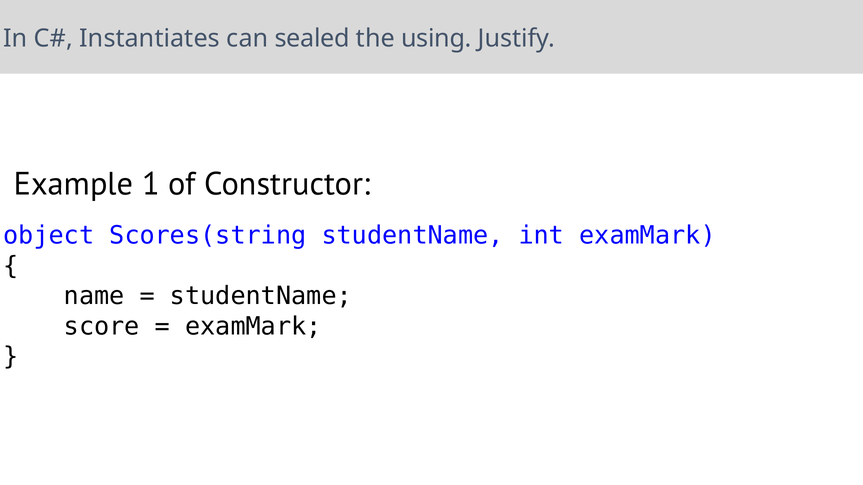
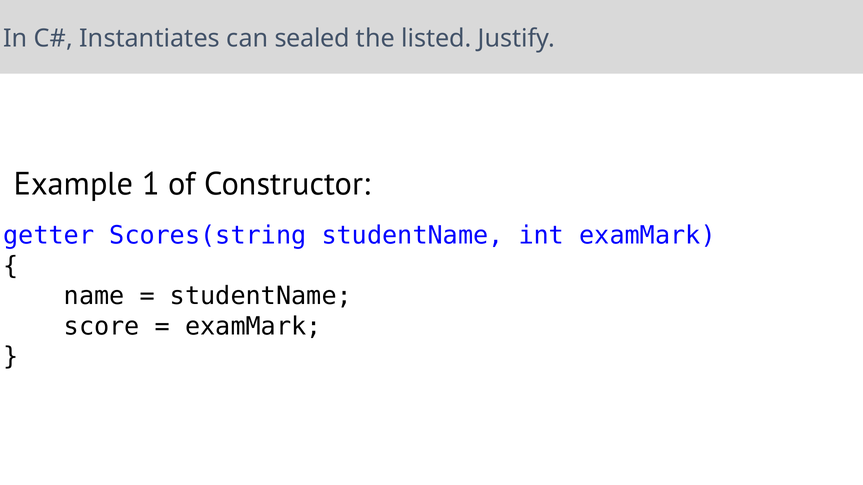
using: using -> listed
object: object -> getter
